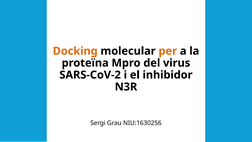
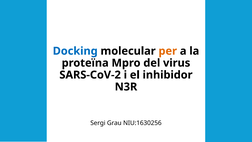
Docking colour: orange -> blue
